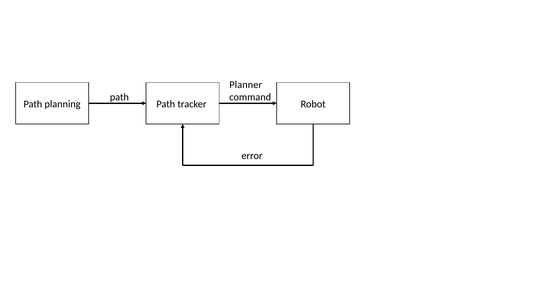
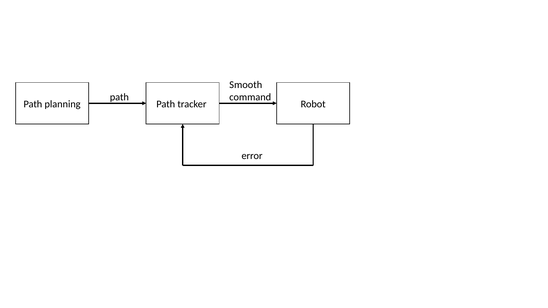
Planner: Planner -> Smooth
